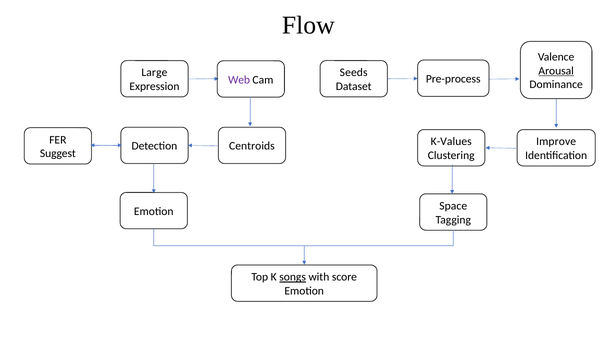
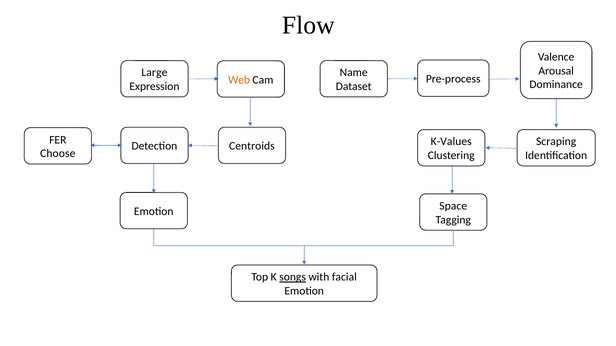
Arousal underline: present -> none
Seeds: Seeds -> Name
Web colour: purple -> orange
Improve: Improve -> Scraping
Suggest: Suggest -> Choose
score: score -> facial
